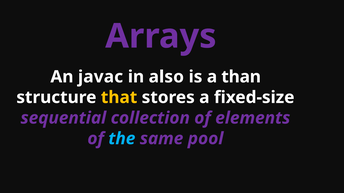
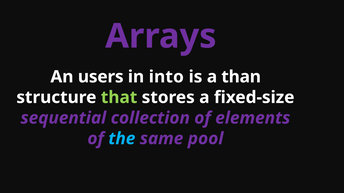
javac: javac -> users
also: also -> into
that colour: yellow -> light green
